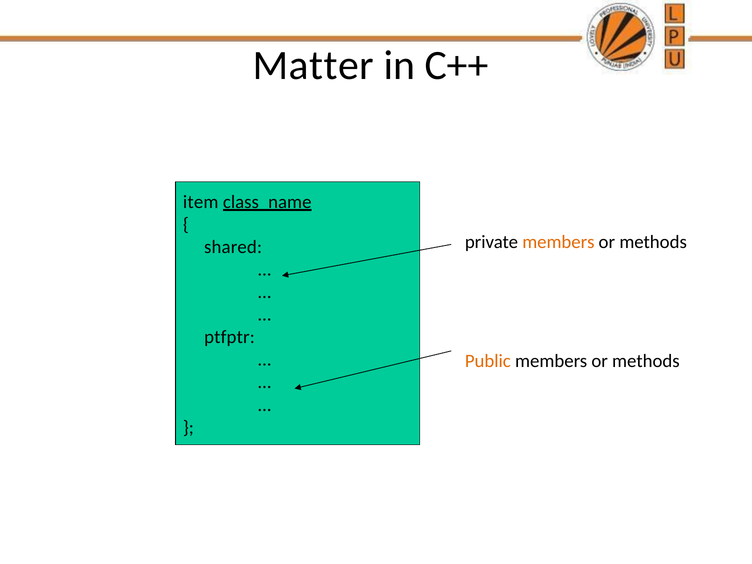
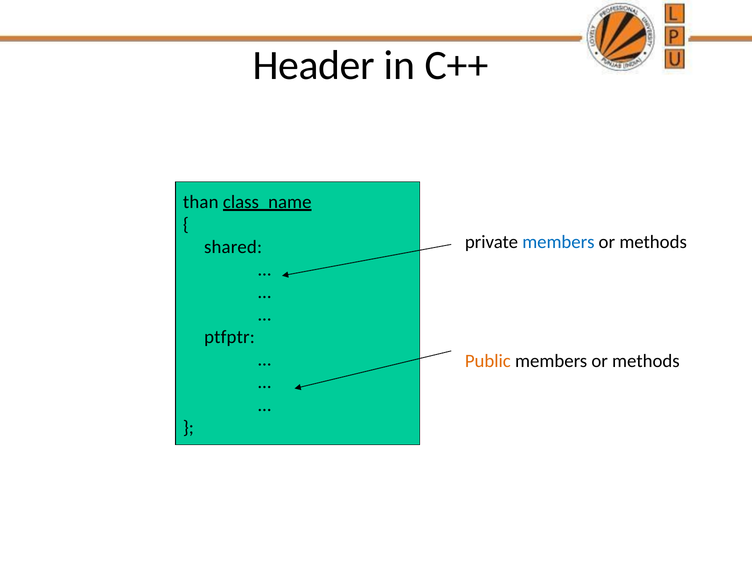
Matter: Matter -> Header
item: item -> than
members at (558, 242) colour: orange -> blue
